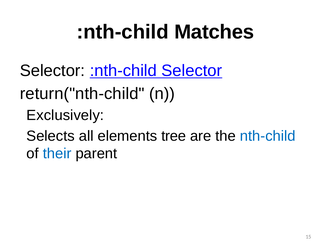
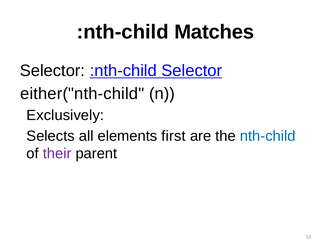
return("nth-child: return("nth-child -> either("nth-child
tree: tree -> first
their colour: blue -> purple
